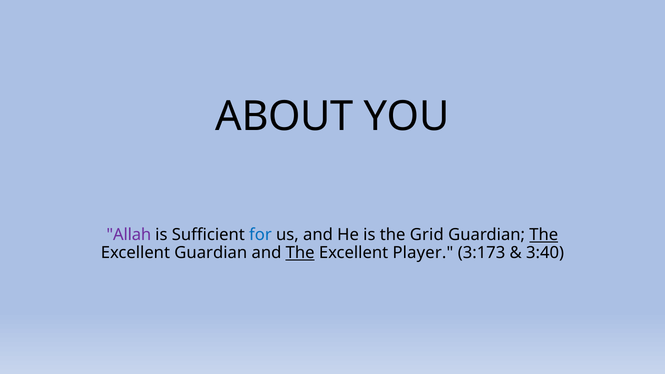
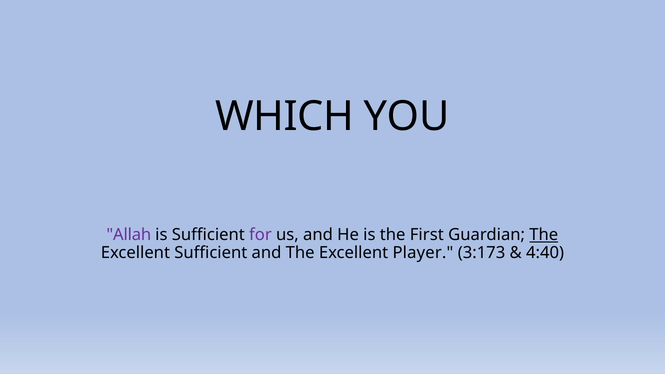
ABOUT: ABOUT -> WHICH
for colour: blue -> purple
Grid: Grid -> First
Excellent Guardian: Guardian -> Sufficient
The at (300, 253) underline: present -> none
3:40: 3:40 -> 4:40
